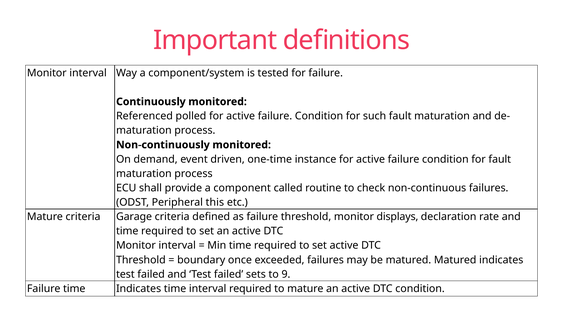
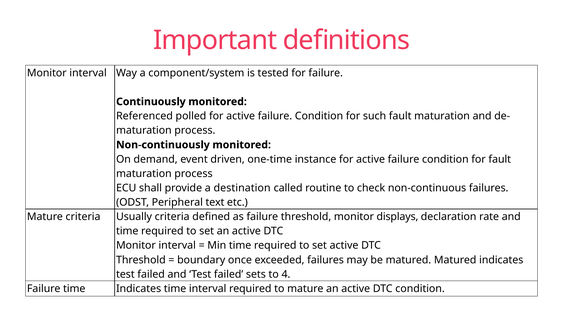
component: component -> destination
this: this -> text
Garage: Garage -> Usually
9: 9 -> 4
